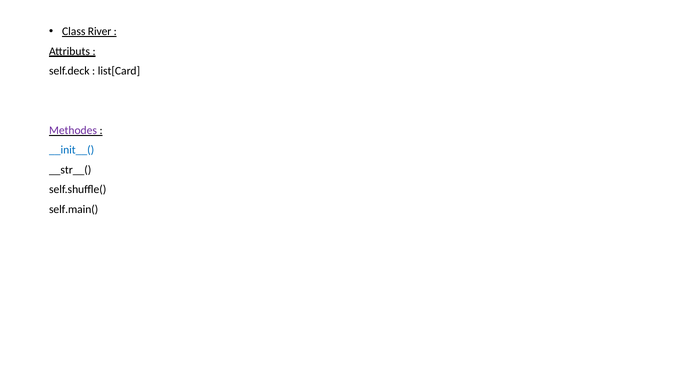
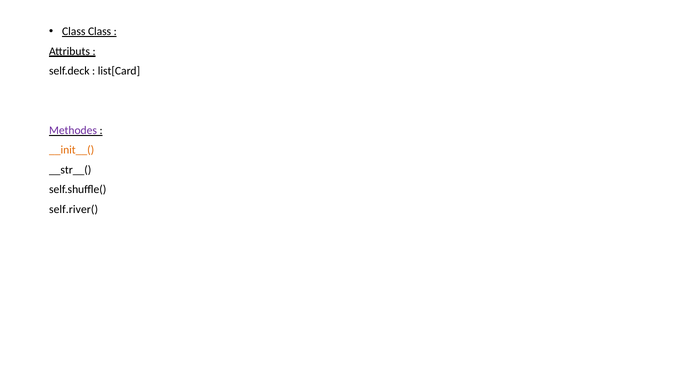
Class River: River -> Class
__init__( colour: blue -> orange
self.main(: self.main( -> self.river(
